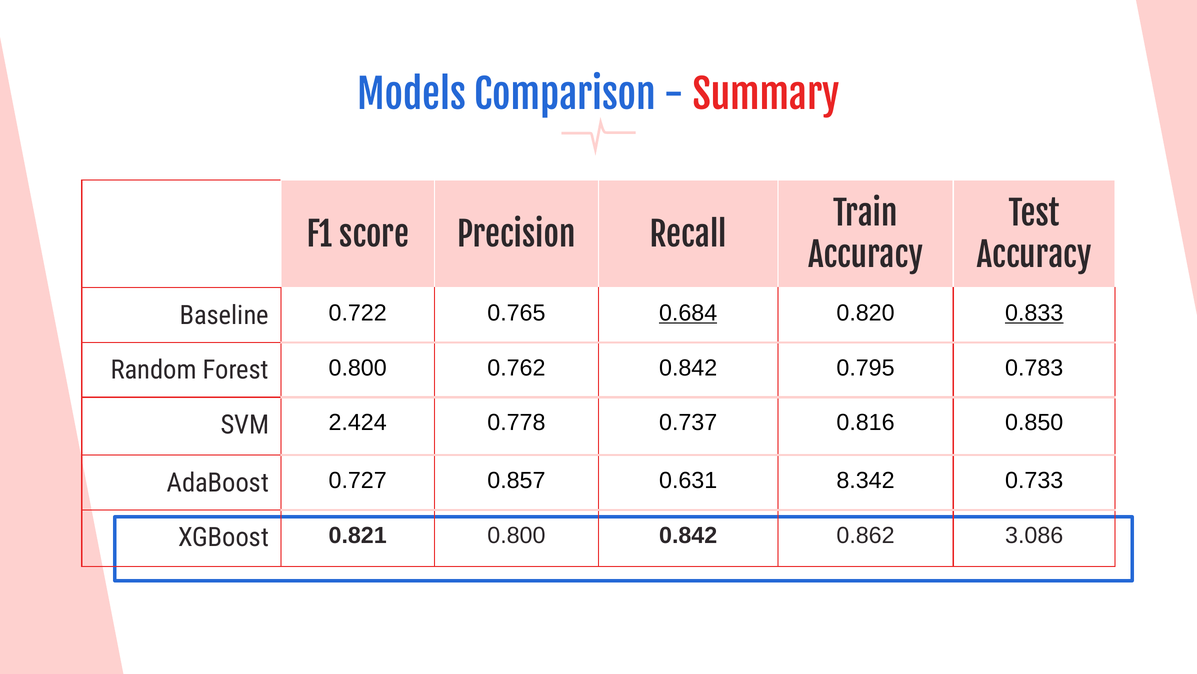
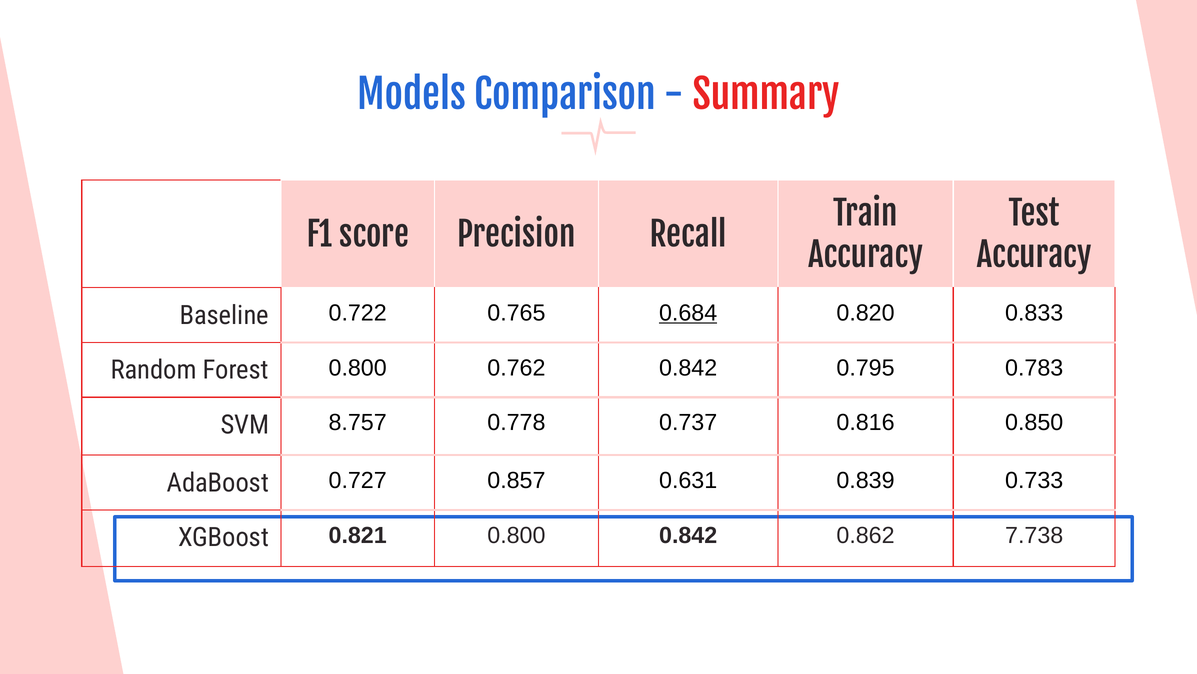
0.833 underline: present -> none
2.424: 2.424 -> 8.757
8.342: 8.342 -> 0.839
3.086: 3.086 -> 7.738
